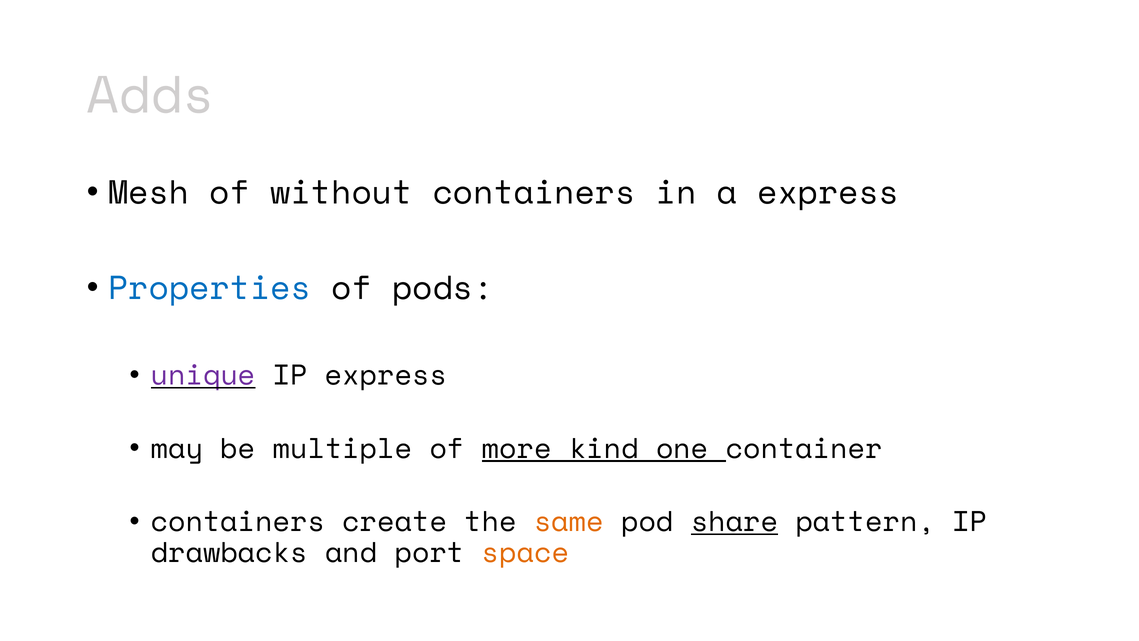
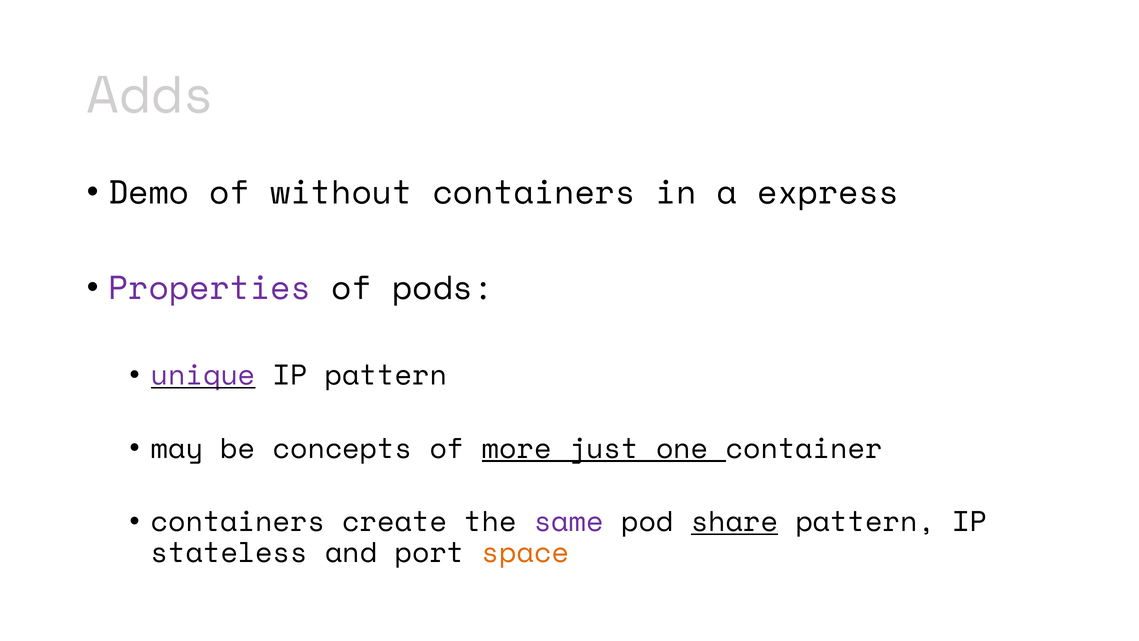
Mesh: Mesh -> Demo
Properties colour: blue -> purple
IP express: express -> pattern
multiple: multiple -> concepts
kind: kind -> just
same colour: orange -> purple
drawbacks: drawbacks -> stateless
